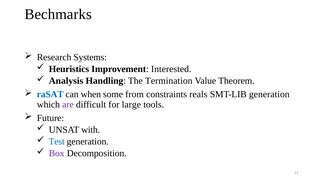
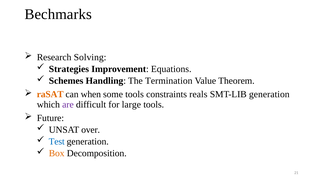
Systems: Systems -> Solving
Heuristics: Heuristics -> Strategies
Interested: Interested -> Equations
Analysis: Analysis -> Schemes
raSAT colour: blue -> orange
some from: from -> tools
with: with -> over
Box colour: purple -> orange
